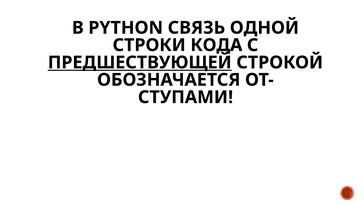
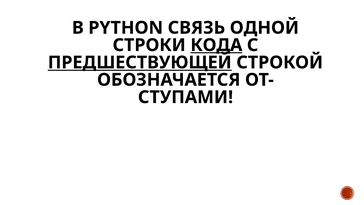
КОДА underline: none -> present
